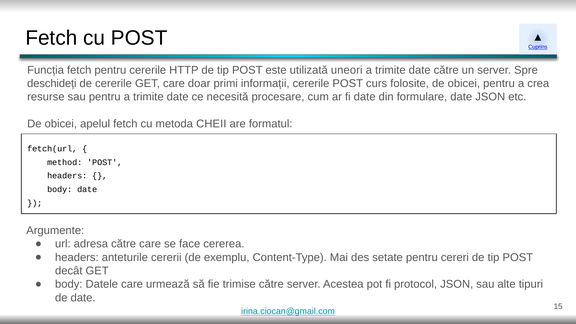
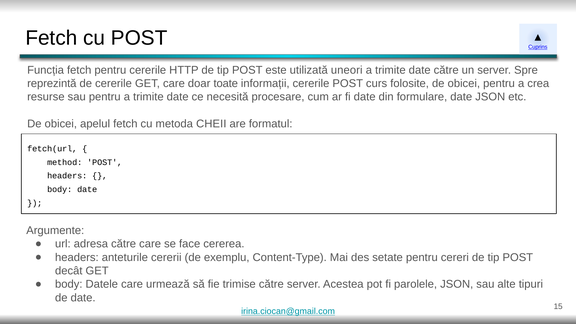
deschideți: deschideți -> reprezintă
primi: primi -> toate
protocol: protocol -> parolele
